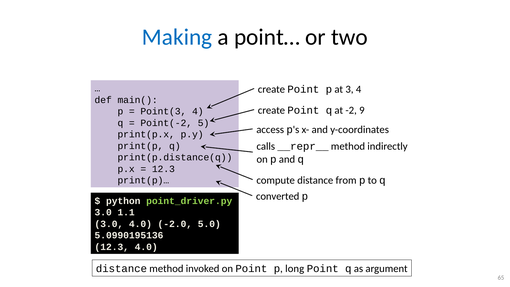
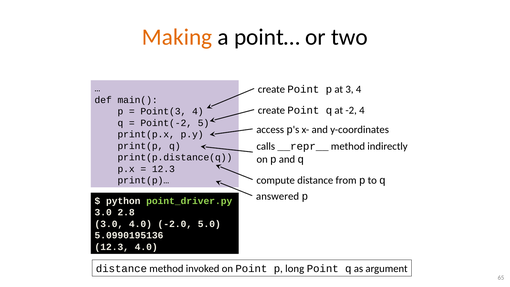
Making colour: blue -> orange
-2 9: 9 -> 4
converted: converted -> answered
1.1: 1.1 -> 2.8
